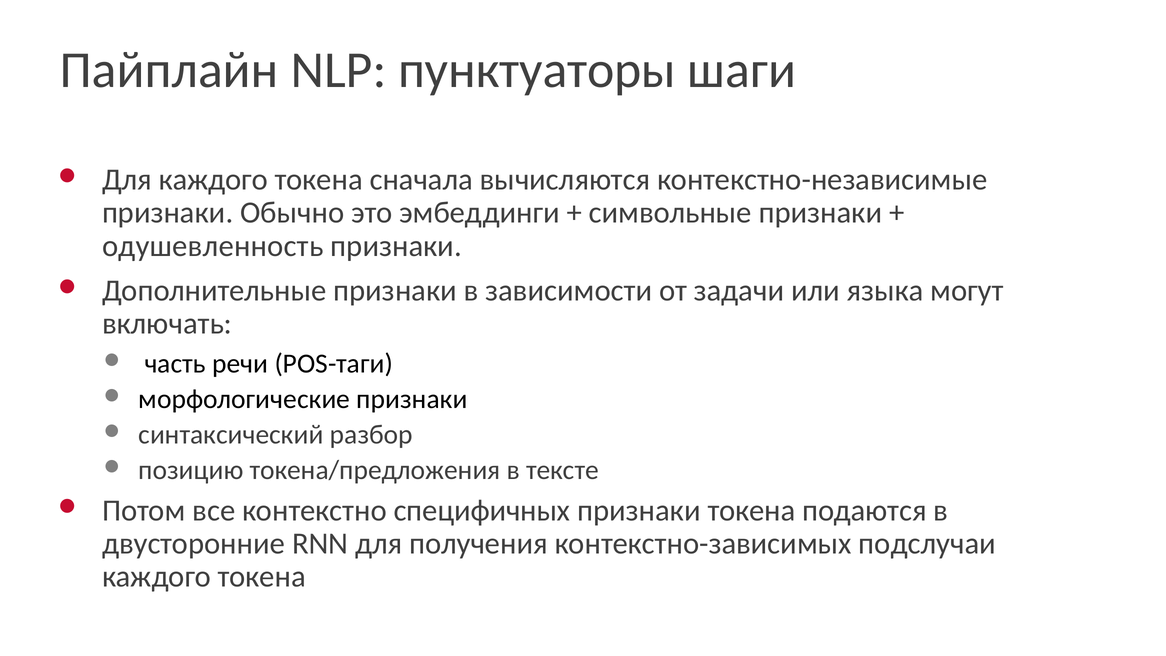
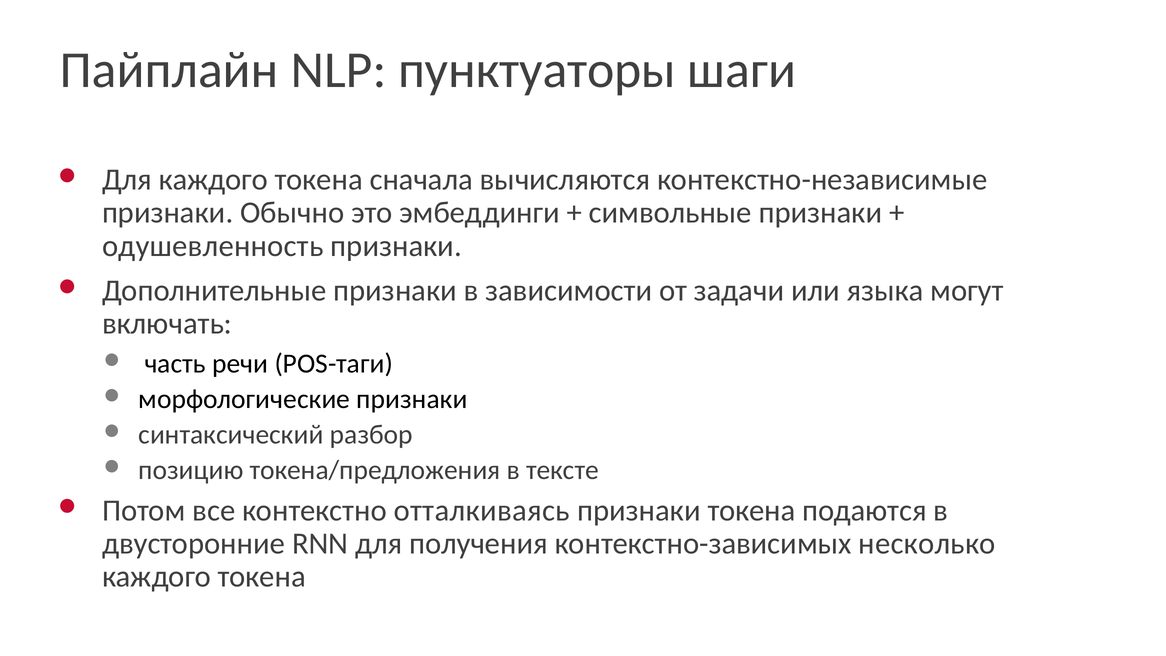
специфичных: специфичных -> отталкиваясь
подслучаи: подслучаи -> несколько
